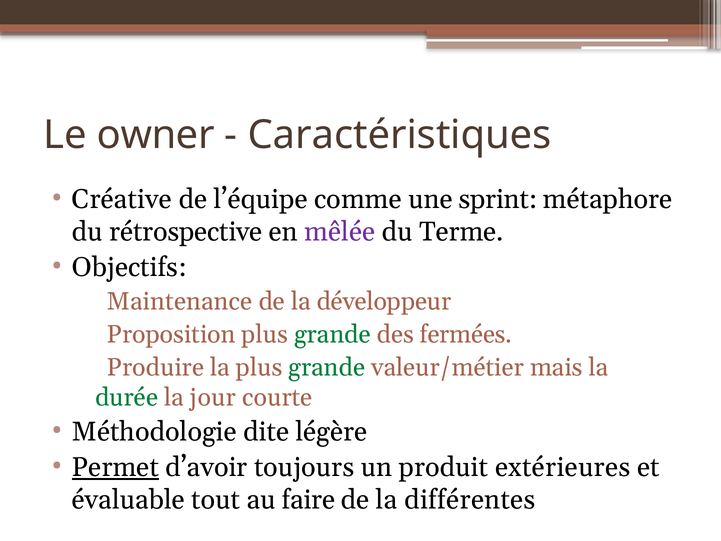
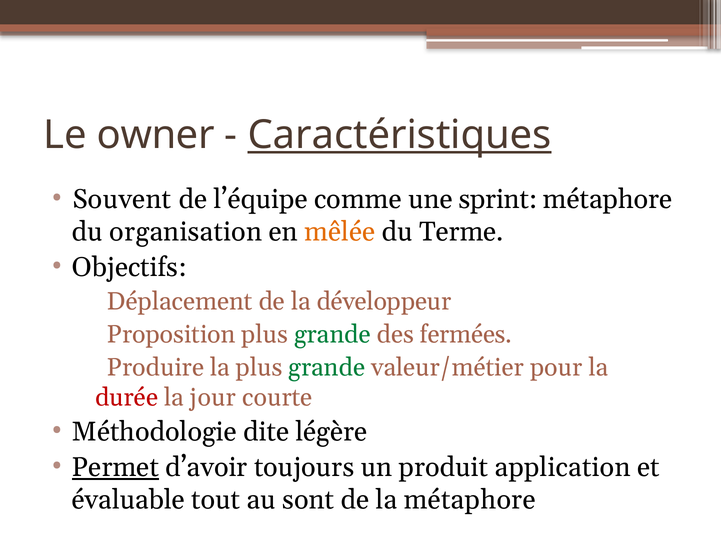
Caractéristiques underline: none -> present
Créative: Créative -> Souvent
rétrospective: rétrospective -> organisation
mêlée colour: purple -> orange
Maintenance: Maintenance -> Déplacement
mais: mais -> pour
durée colour: green -> red
extérieures: extérieures -> application
faire: faire -> sont
la différentes: différentes -> métaphore
